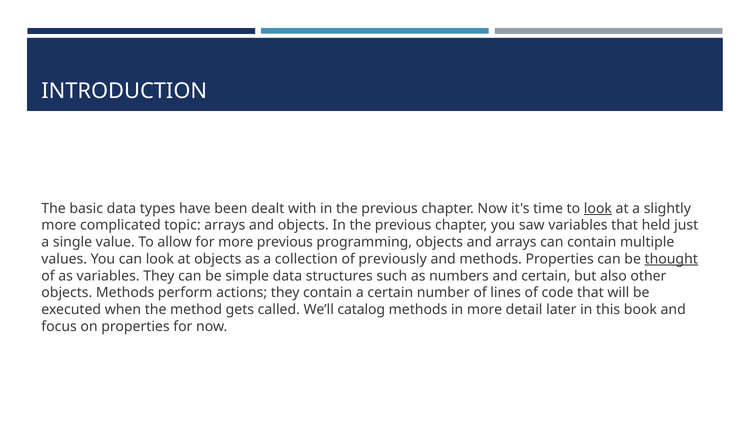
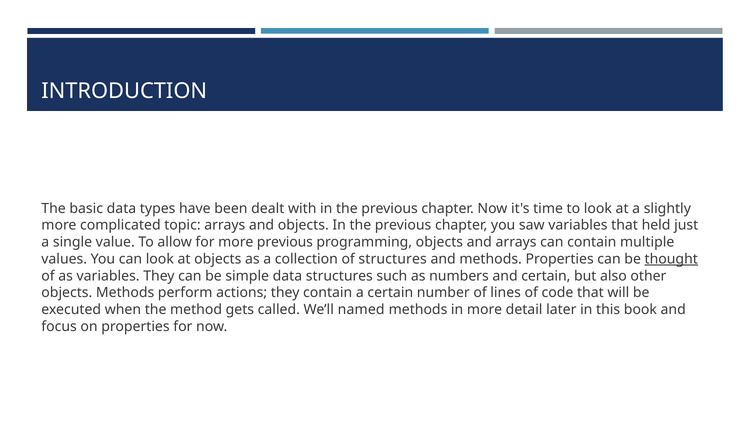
look at (598, 208) underline: present -> none
of previously: previously -> structures
catalog: catalog -> named
